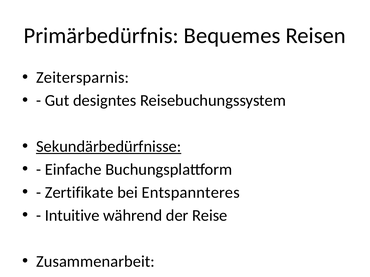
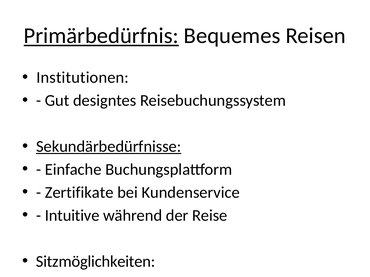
Primärbedürfnis underline: none -> present
Zeitersparnis at (83, 78): Zeitersparnis -> Institutionen
bei Entspannteres: Entspannteres -> Kundenservice
Zusammenarbeit at (95, 262): Zusammenarbeit -> Sitzmöglichkeiten
